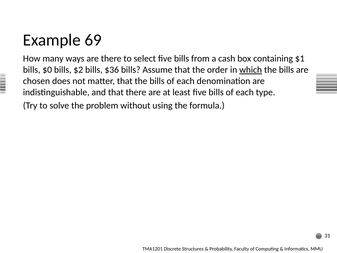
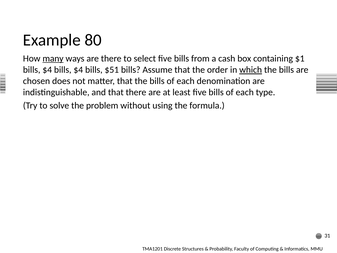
69: 69 -> 80
many underline: none -> present
$0 at (47, 70): $0 -> $4
$2 at (78, 70): $2 -> $4
$36: $36 -> $51
